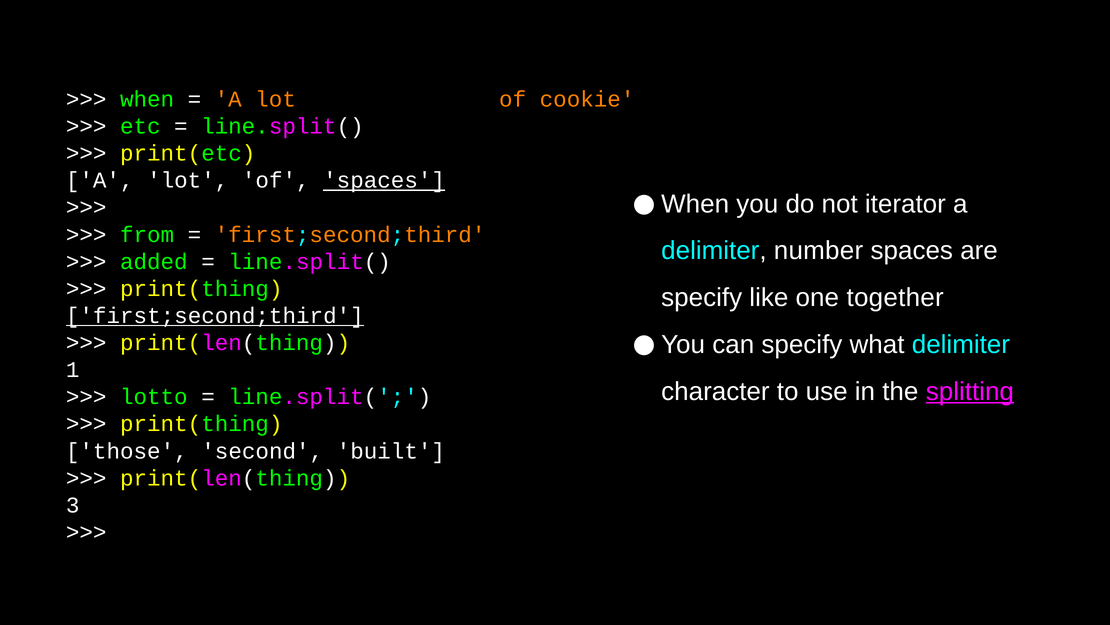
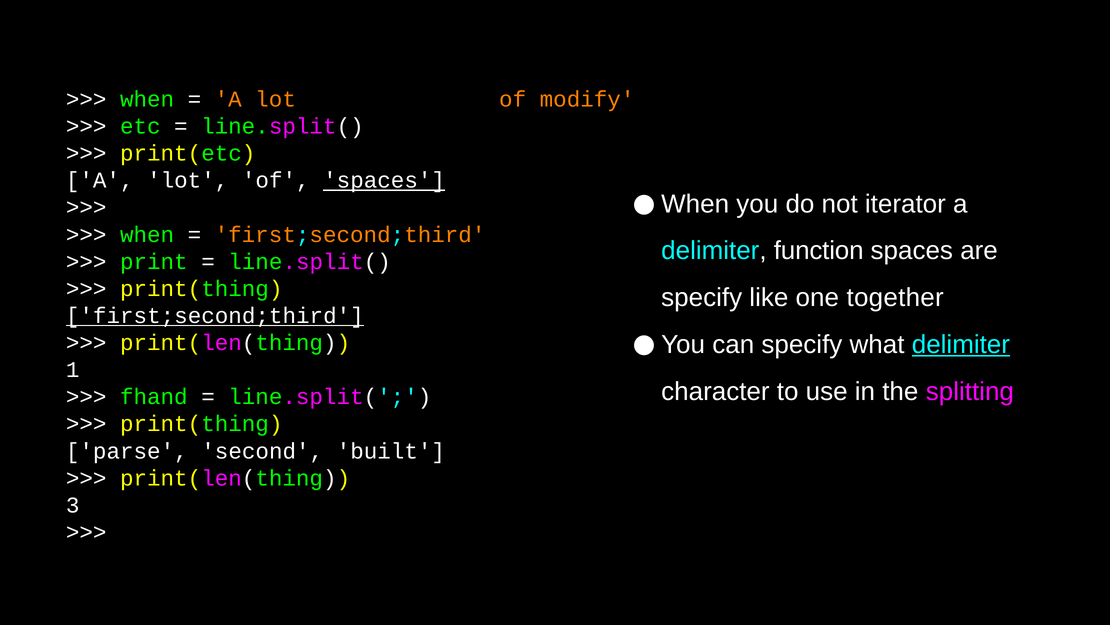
cookie: cookie -> modify
from at (147, 234): from -> when
number: number -> function
added: added -> print
delimiter at (961, 344) underline: none -> present
splitting underline: present -> none
lotto: lotto -> fhand
those: those -> parse
